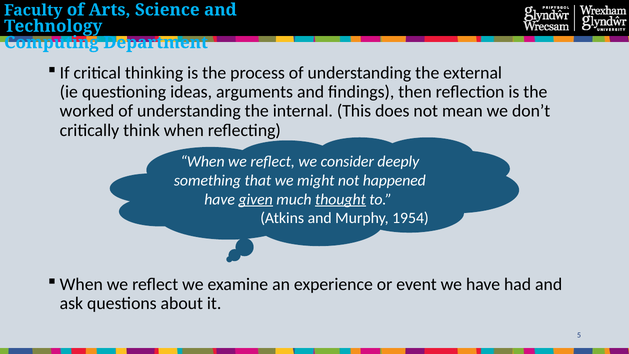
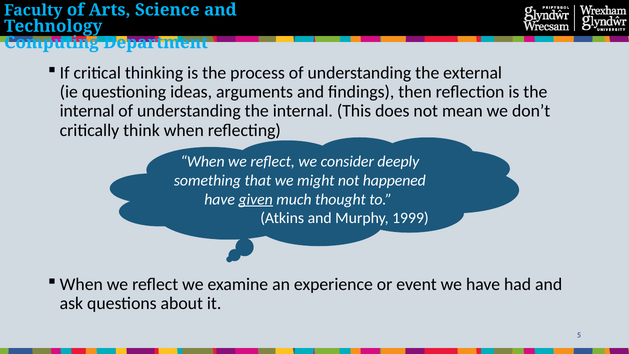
worked at (87, 111): worked -> internal
thought underline: present -> none
1954: 1954 -> 1999
